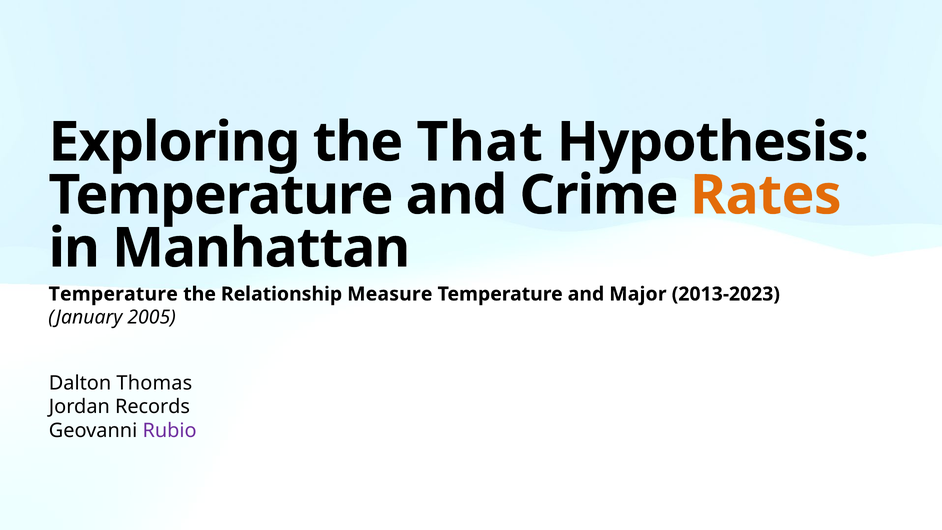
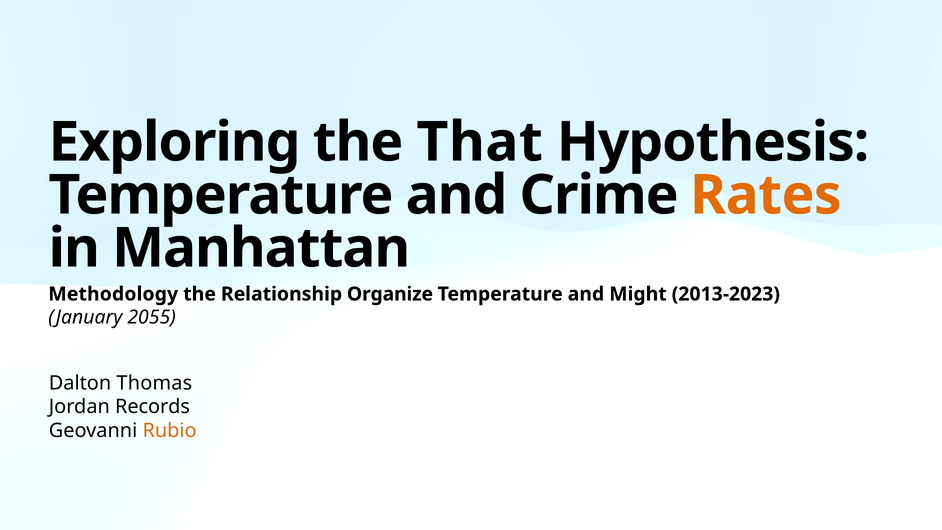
Temperature at (113, 294): Temperature -> Methodology
Measure: Measure -> Organize
Major: Major -> Might
2005: 2005 -> 2055
Rubio colour: purple -> orange
